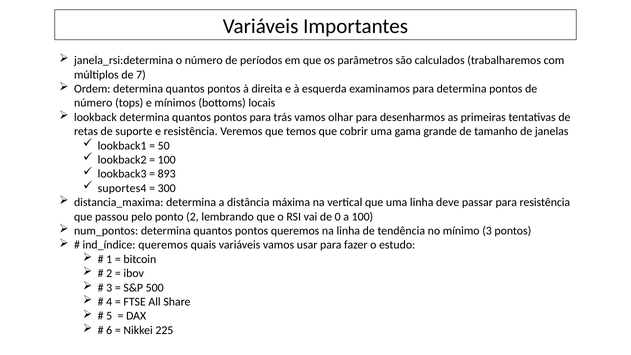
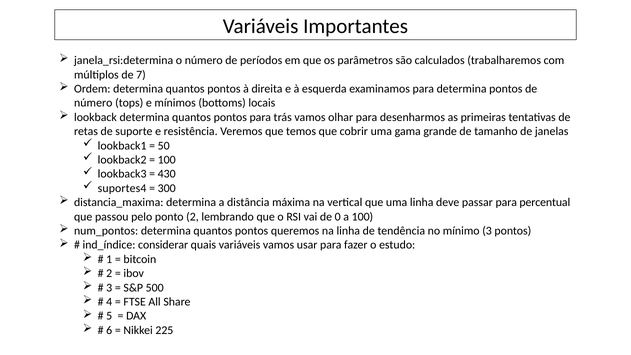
893: 893 -> 430
para resistência: resistência -> percentual
ind_índice queremos: queremos -> considerar
